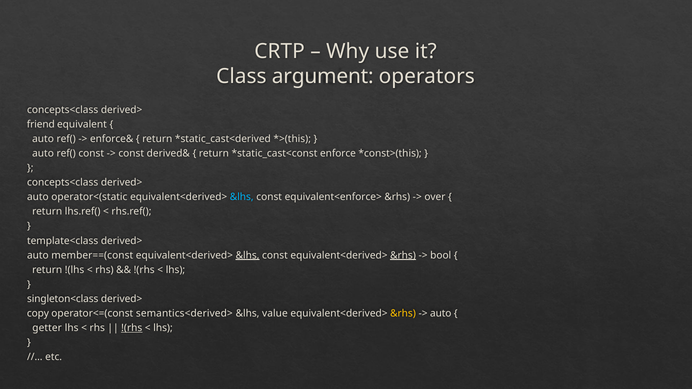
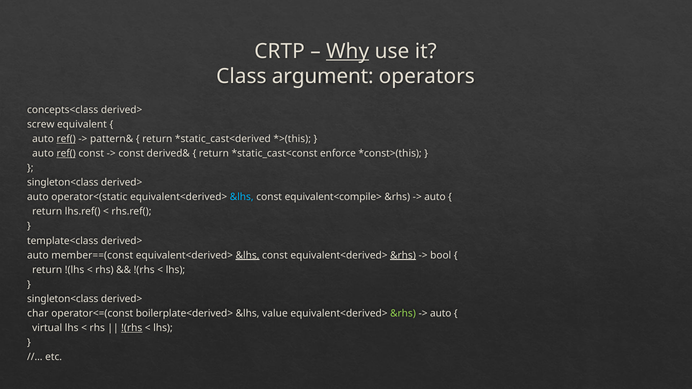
Why underline: none -> present
friend: friend -> screw
ref( at (66, 139) underline: none -> present
enforce&: enforce& -> pattern&
ref( at (66, 154) underline: none -> present
concepts<class at (63, 183): concepts<class -> singleton<class
equivalent<enforce>: equivalent<enforce> -> equivalent<compile>
over at (435, 197): over -> auto
copy: copy -> char
semantics<derived>: semantics<derived> -> boilerplate<derived>
&rhs at (403, 313) colour: yellow -> light green
getter: getter -> virtual
